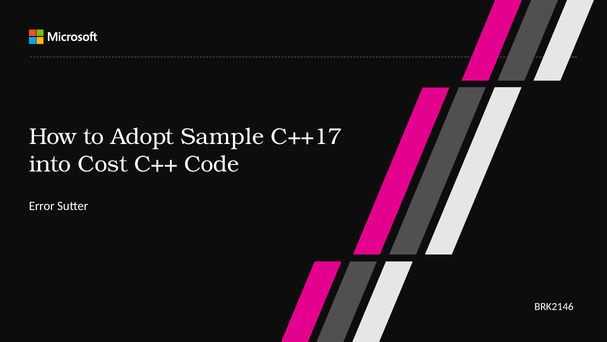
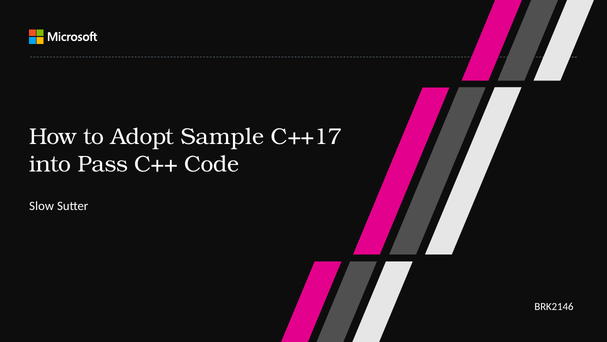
Cost: Cost -> Pass
Error: Error -> Slow
